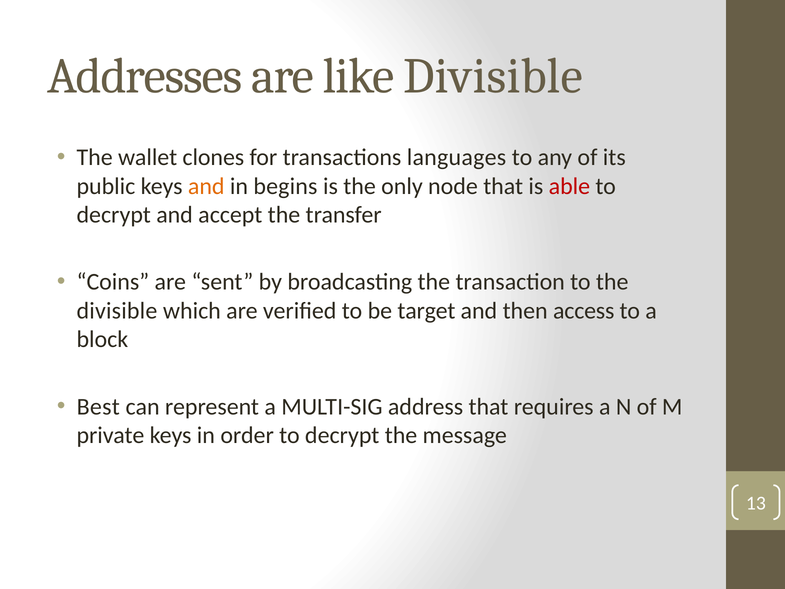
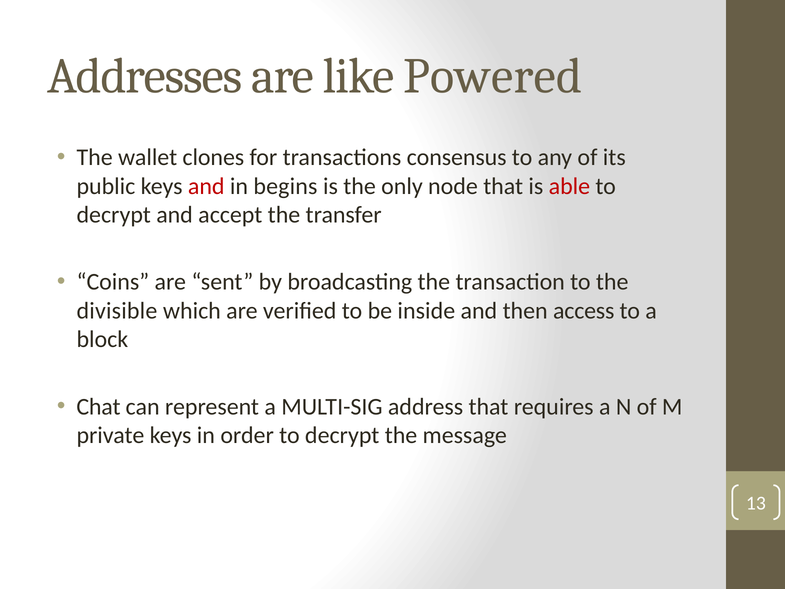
like Divisible: Divisible -> Powered
languages: languages -> consensus
and at (206, 186) colour: orange -> red
target: target -> inside
Best: Best -> Chat
